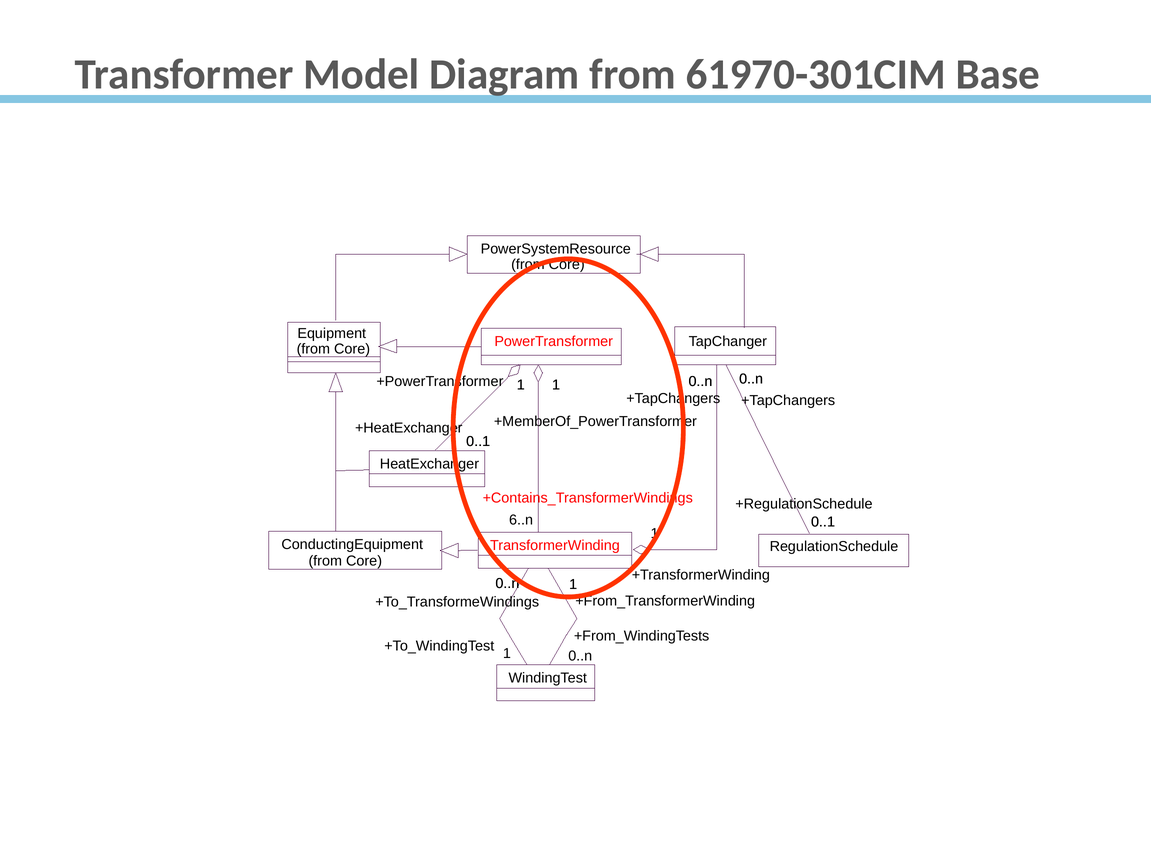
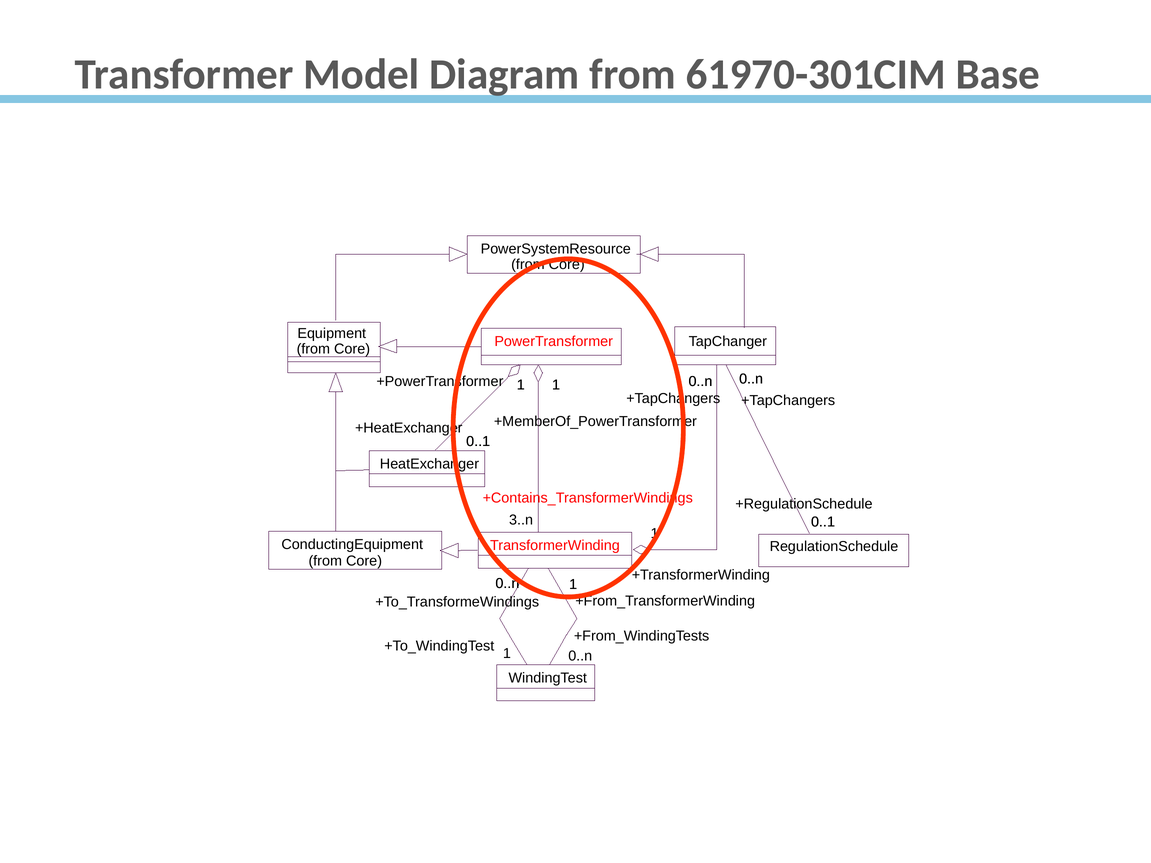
6..n: 6..n -> 3..n
